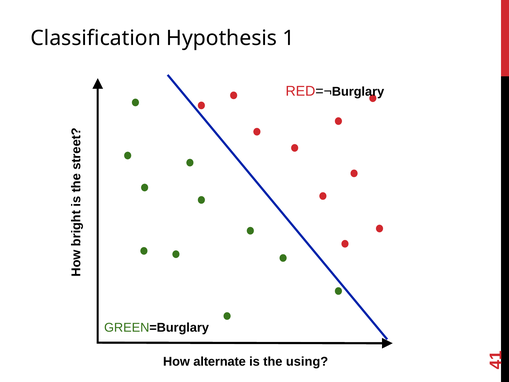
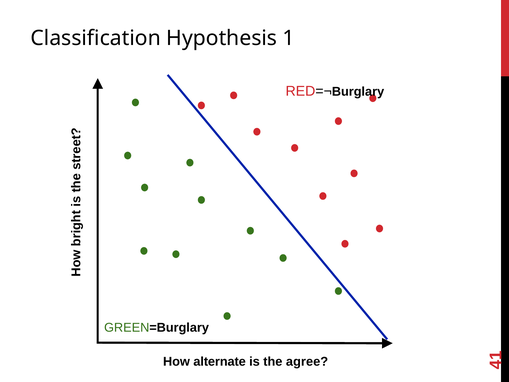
using: using -> agree
